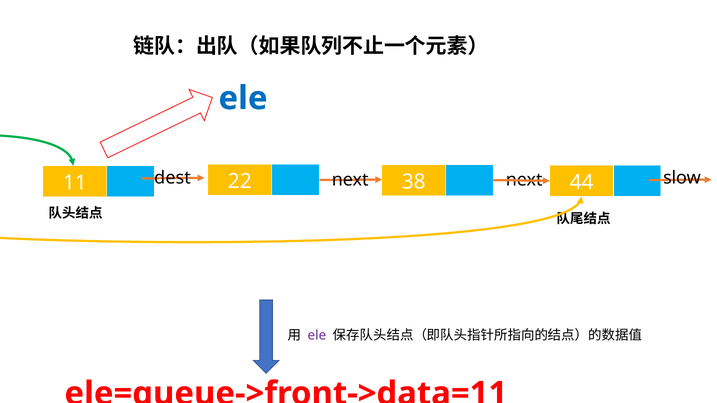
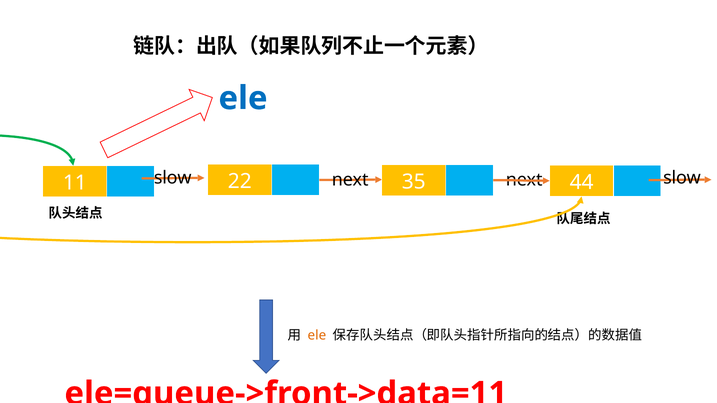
dest at (173, 178): dest -> slow
38: 38 -> 35
ele at (317, 336) colour: purple -> orange
